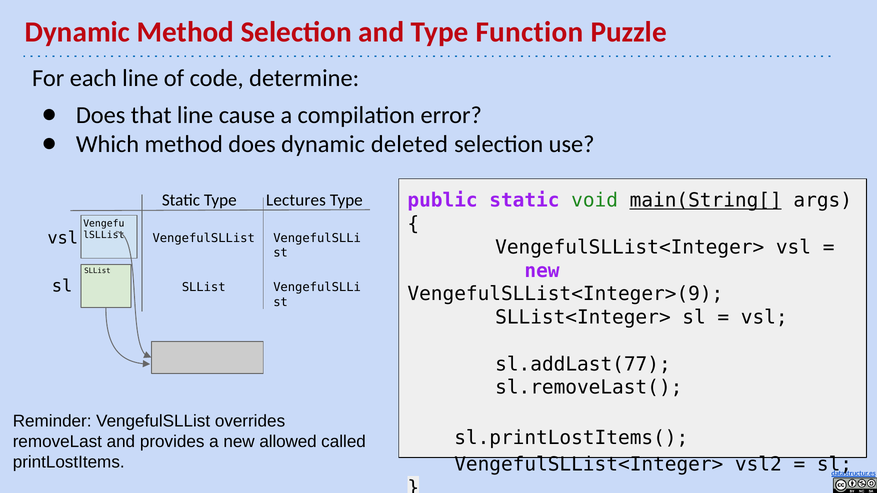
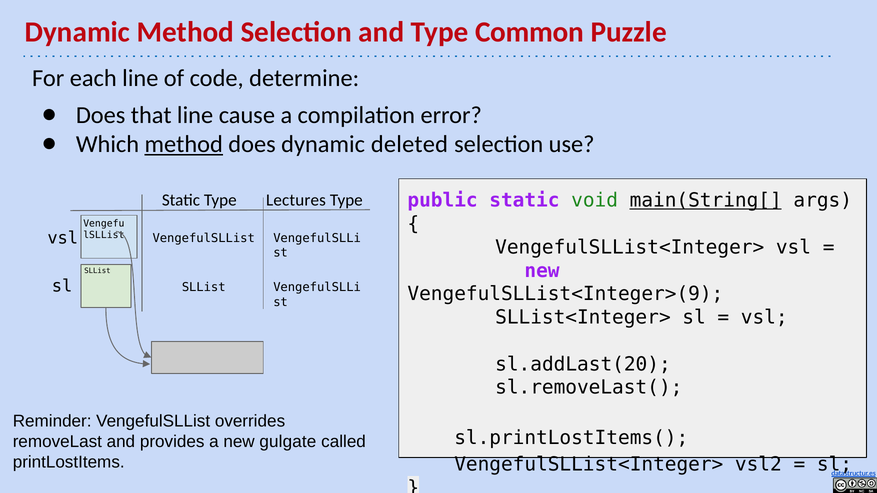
Function: Function -> Common
method at (184, 144) underline: none -> present
sl.addLast(77: sl.addLast(77 -> sl.addLast(20
allowed: allowed -> gulgate
